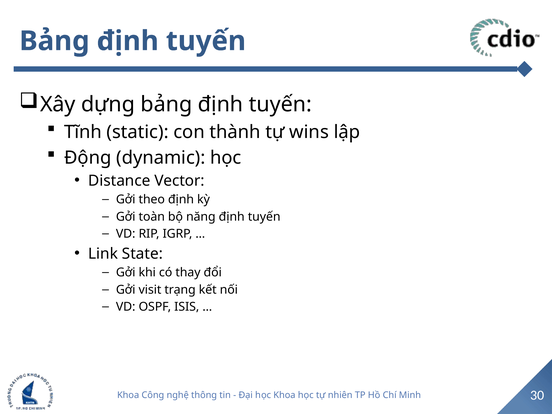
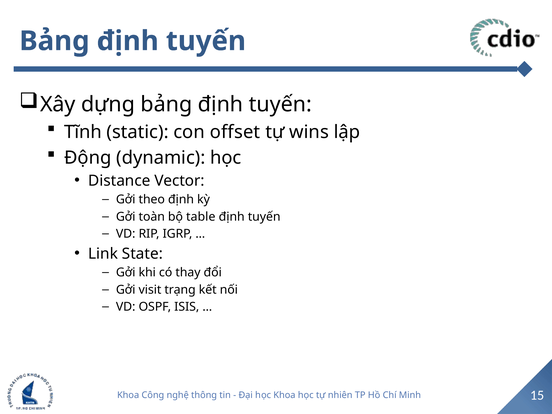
thành: thành -> offset
năng: năng -> table
30: 30 -> 15
